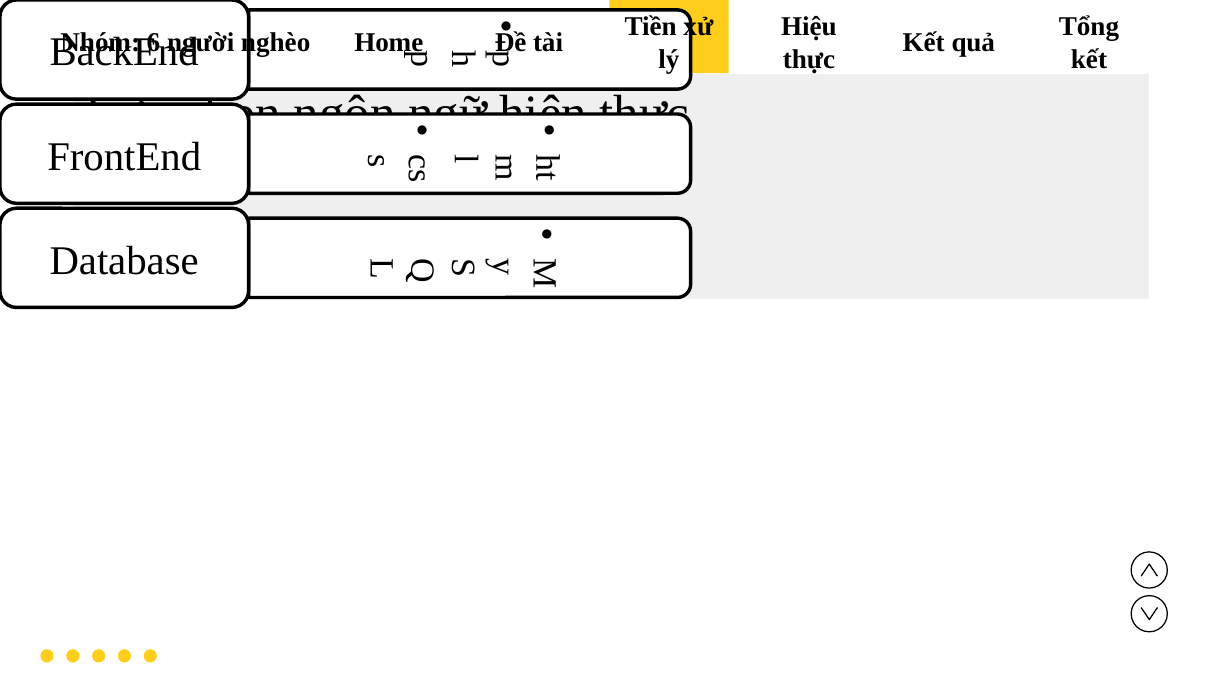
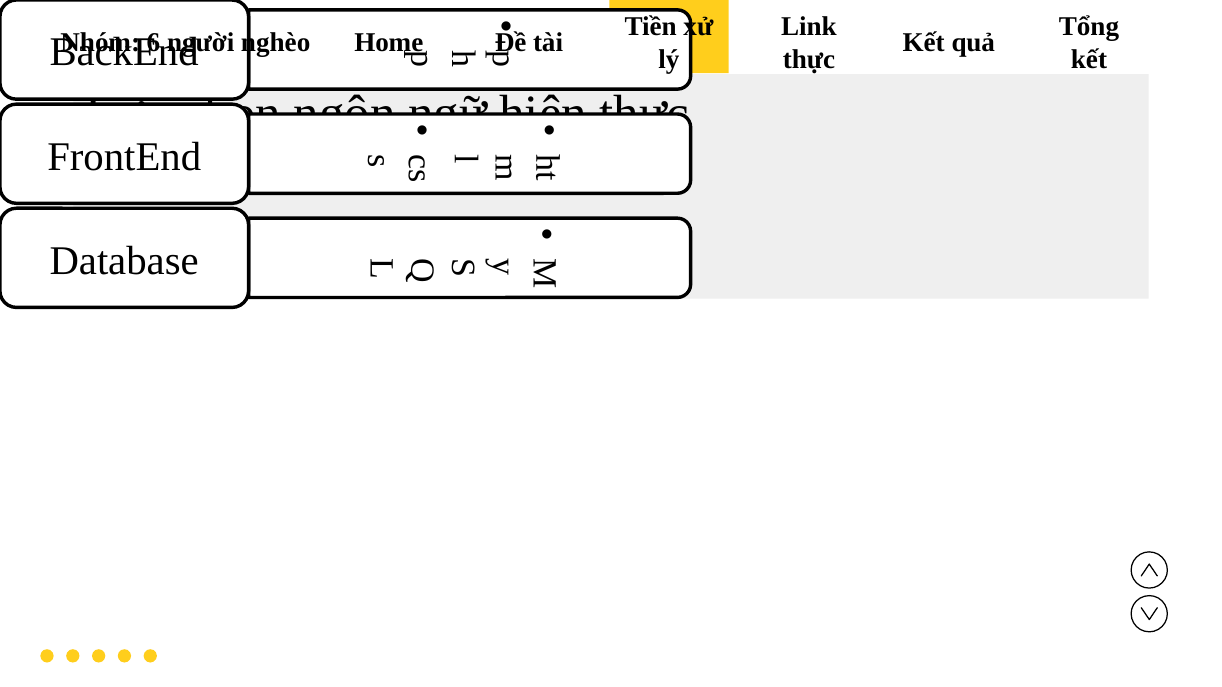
Hiệu: Hiệu -> Link
